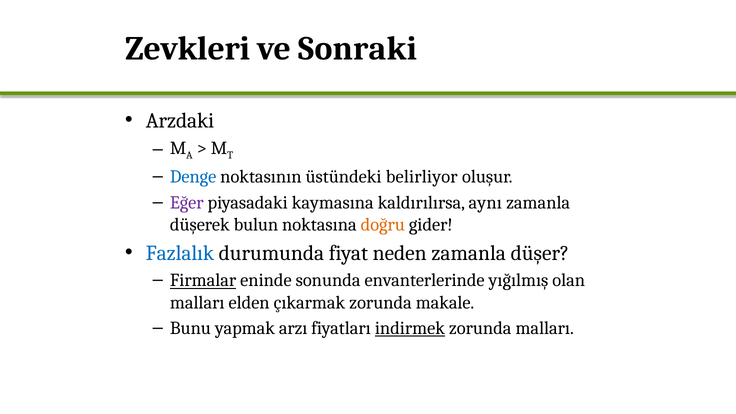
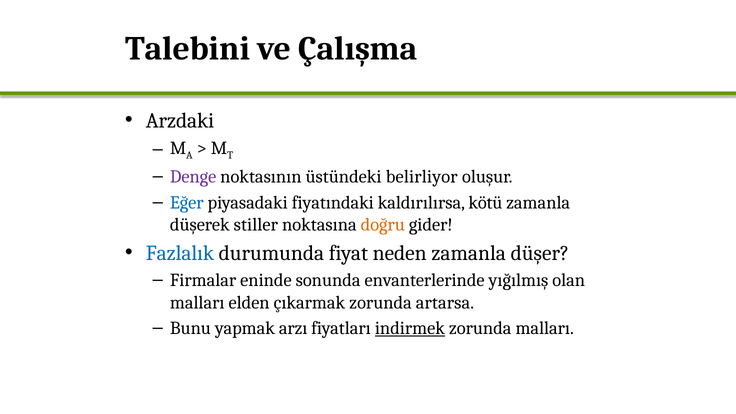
Zevkleri: Zevkleri -> Talebini
Sonraki: Sonraki -> Çalışma
Denge colour: blue -> purple
Eğer colour: purple -> blue
kaymasına: kaymasına -> fiyatındaki
aynı: aynı -> kötü
bulun: bulun -> stiller
Firmalar underline: present -> none
makale: makale -> artarsa
